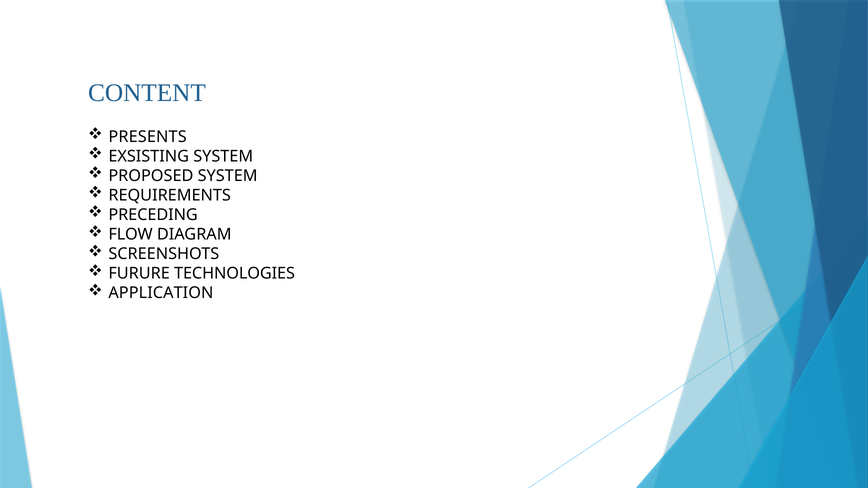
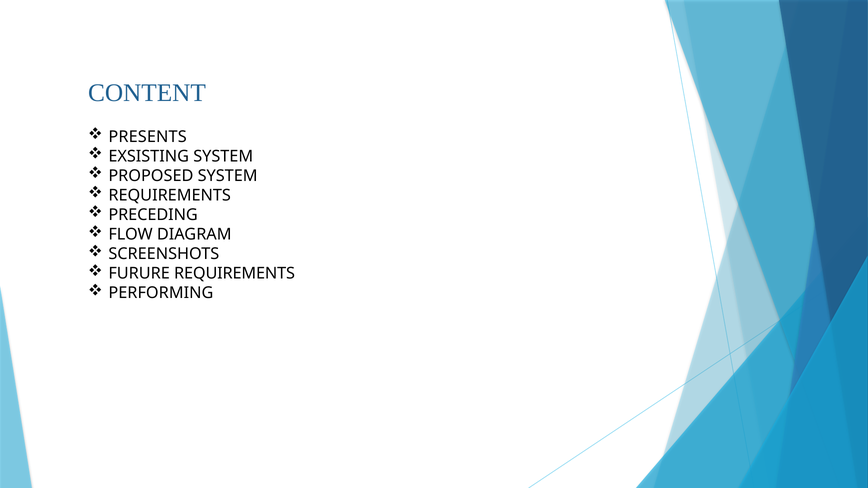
FURURE TECHNOLOGIES: TECHNOLOGIES -> REQUIREMENTS
APPLICATION: APPLICATION -> PERFORMING
